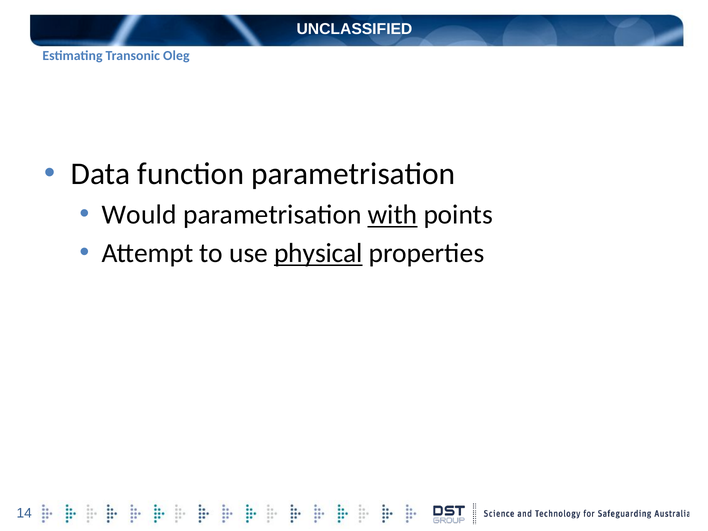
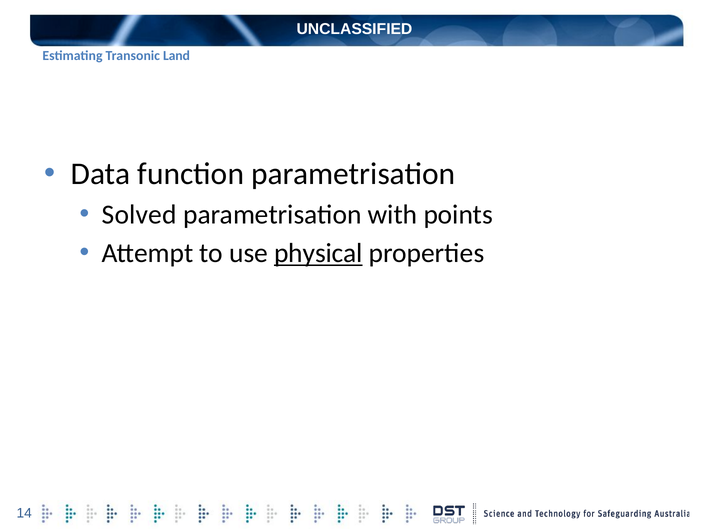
Oleg: Oleg -> Land
Would: Would -> Solved
with underline: present -> none
